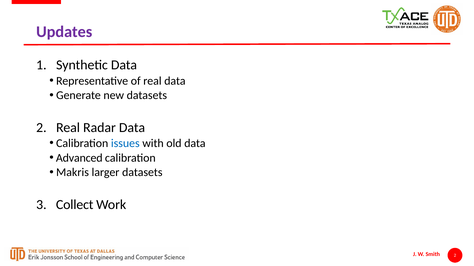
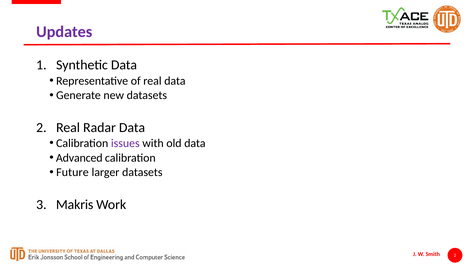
issues colour: blue -> purple
Makris: Makris -> Future
Collect: Collect -> Makris
